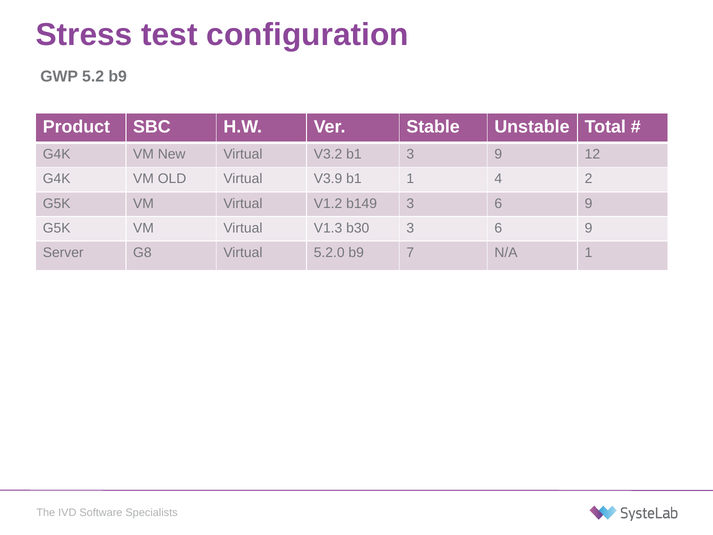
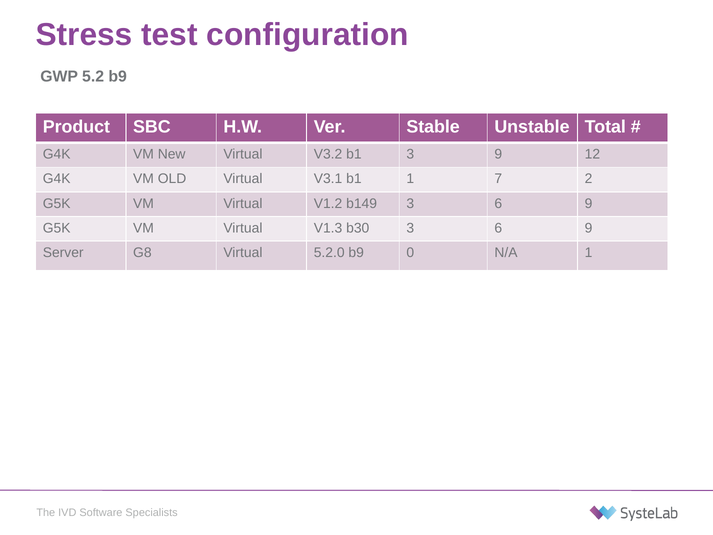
V3.9: V3.9 -> V3.1
4: 4 -> 7
7: 7 -> 0
